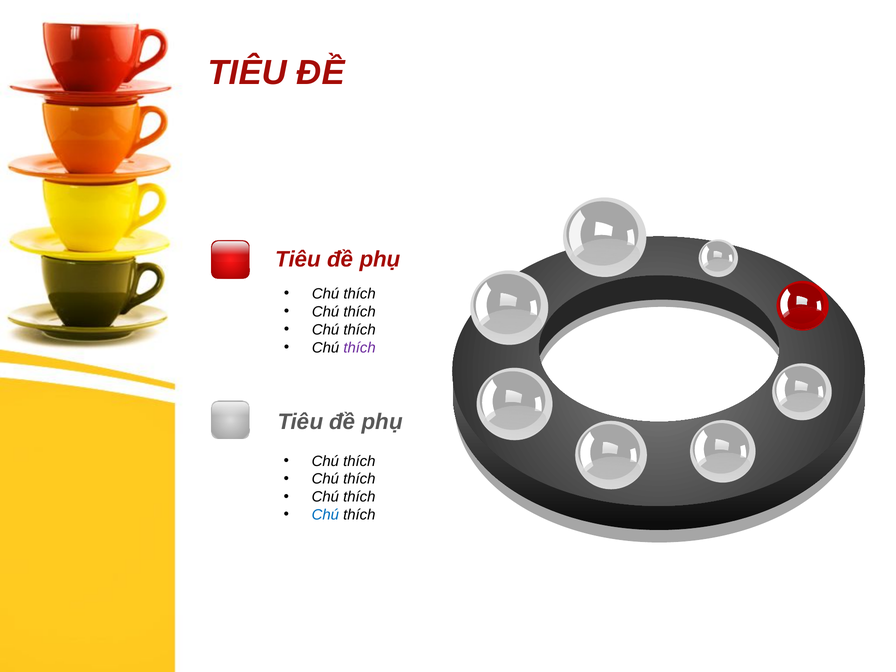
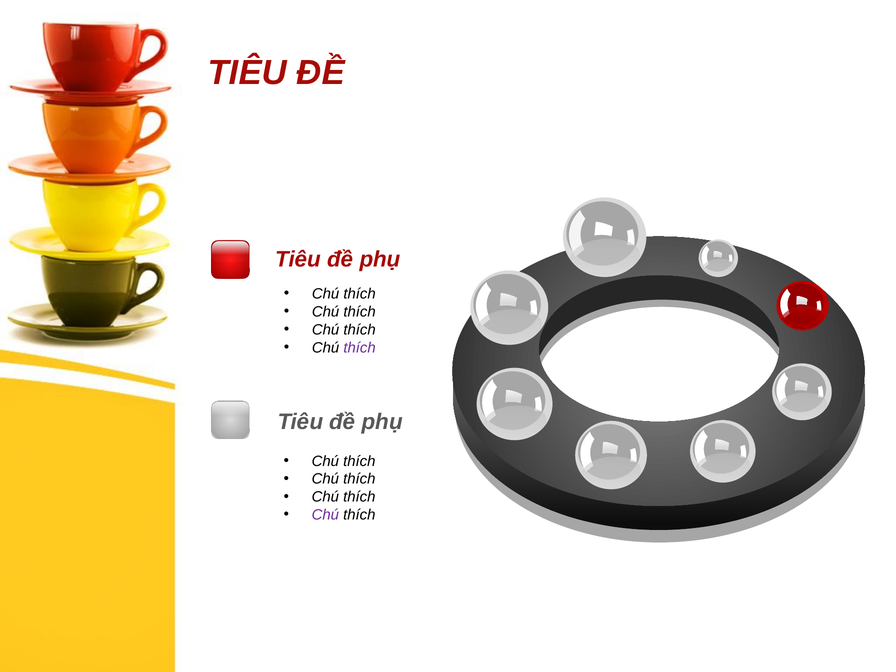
Chú at (325, 515) colour: blue -> purple
